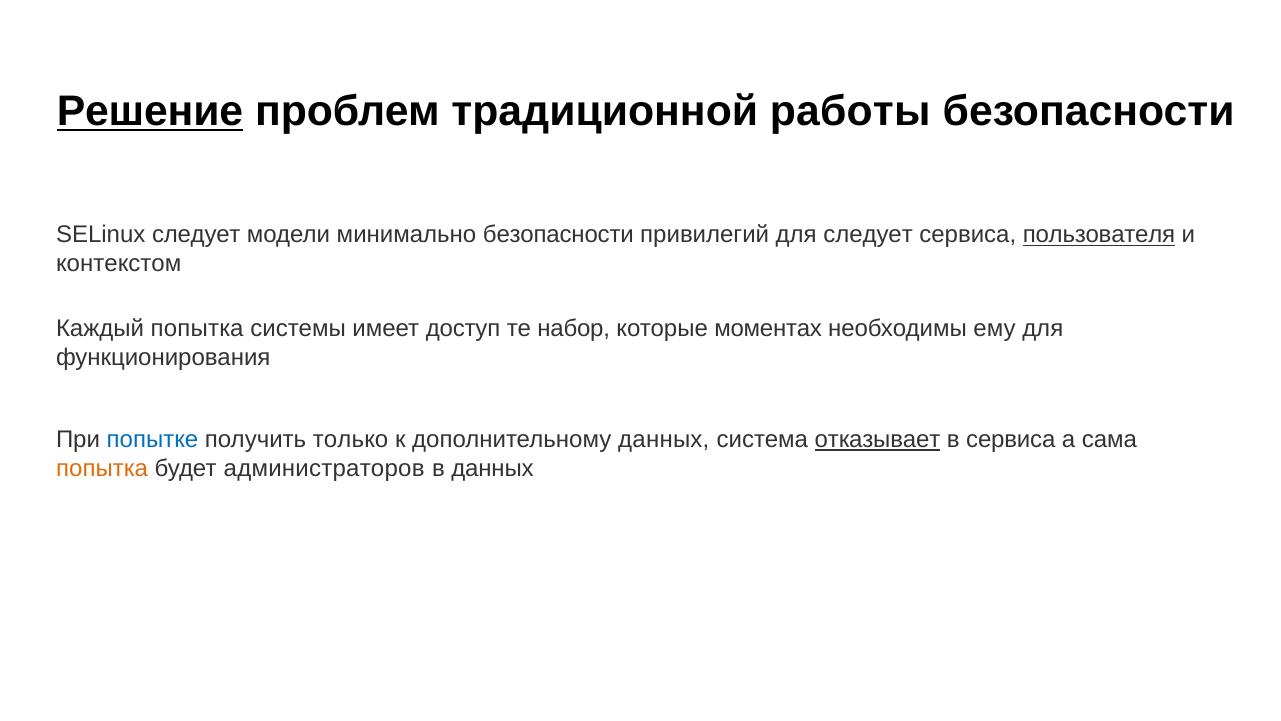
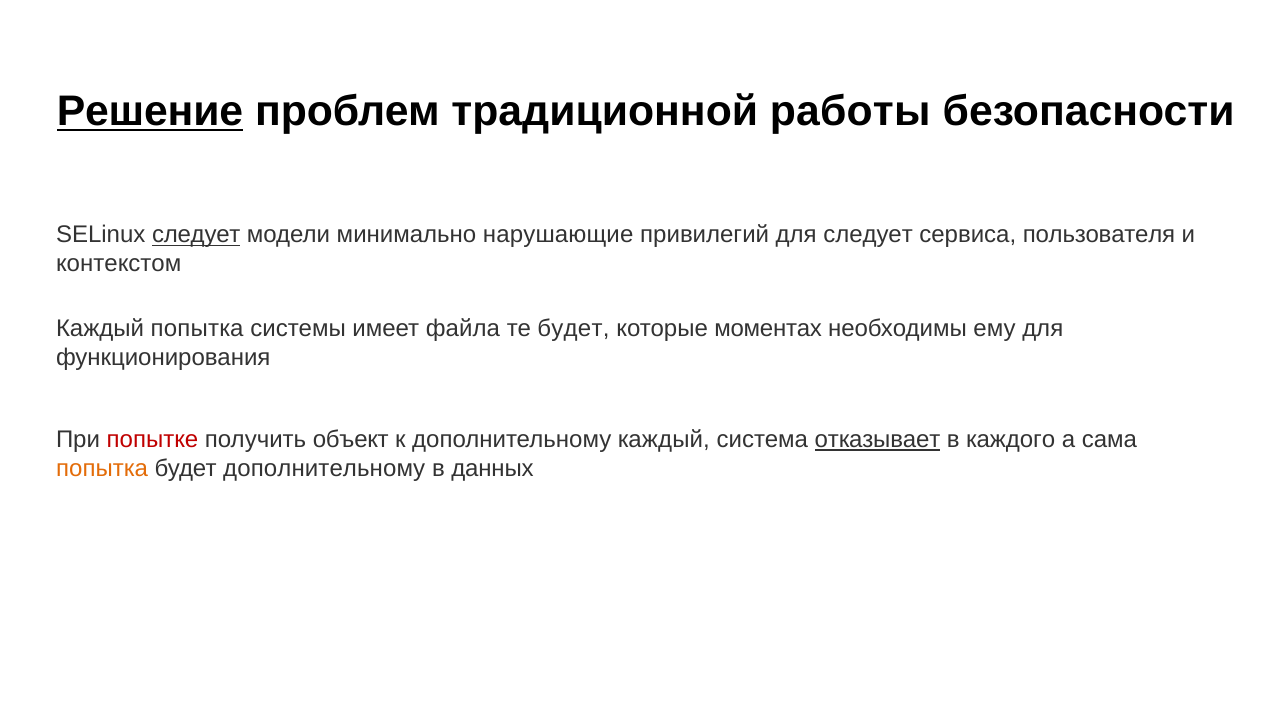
следует at (196, 235) underline: none -> present
минимально безопасности: безопасности -> нарушающие
пользователя underline: present -> none
доступ: доступ -> файла
те набор: набор -> будет
попытке colour: blue -> red
только: только -> объект
дополнительному данных: данных -> каждый
в сервиса: сервиса -> каждого
будет администраторов: администраторов -> дополнительному
